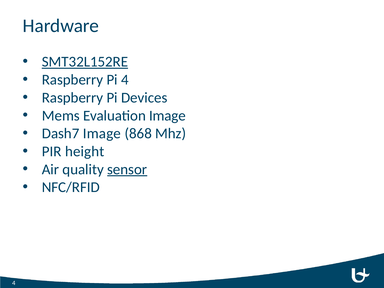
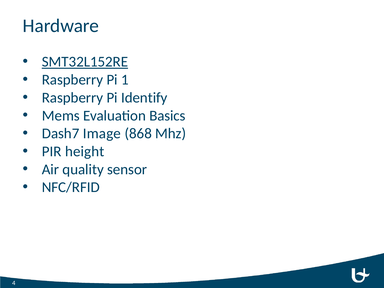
Pi 4: 4 -> 1
Devices: Devices -> Identify
Evaluation Image: Image -> Basics
sensor underline: present -> none
